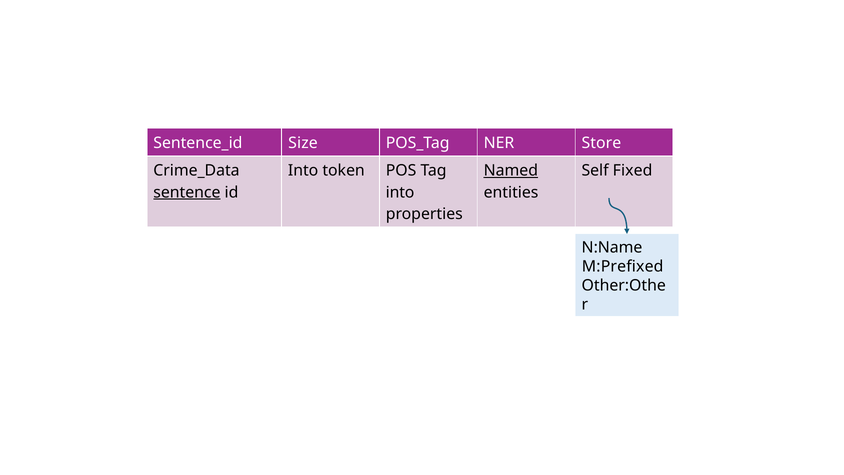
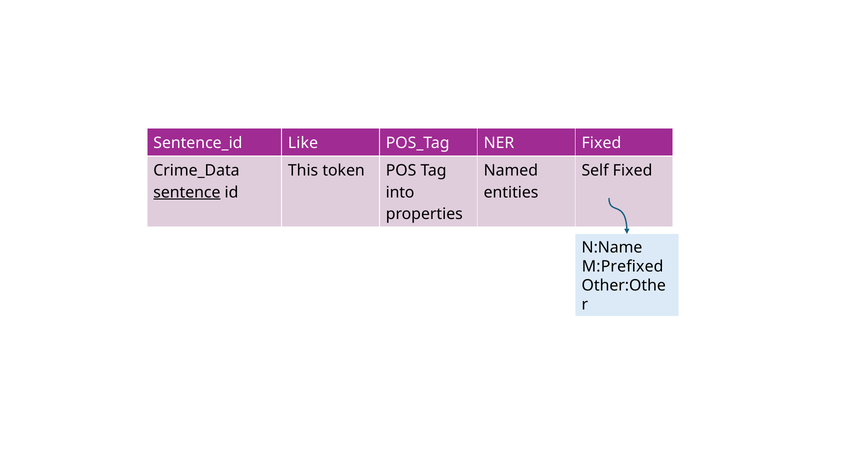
Size: Size -> Like
NER Store: Store -> Fixed
Into at (303, 171): Into -> This
Named underline: present -> none
